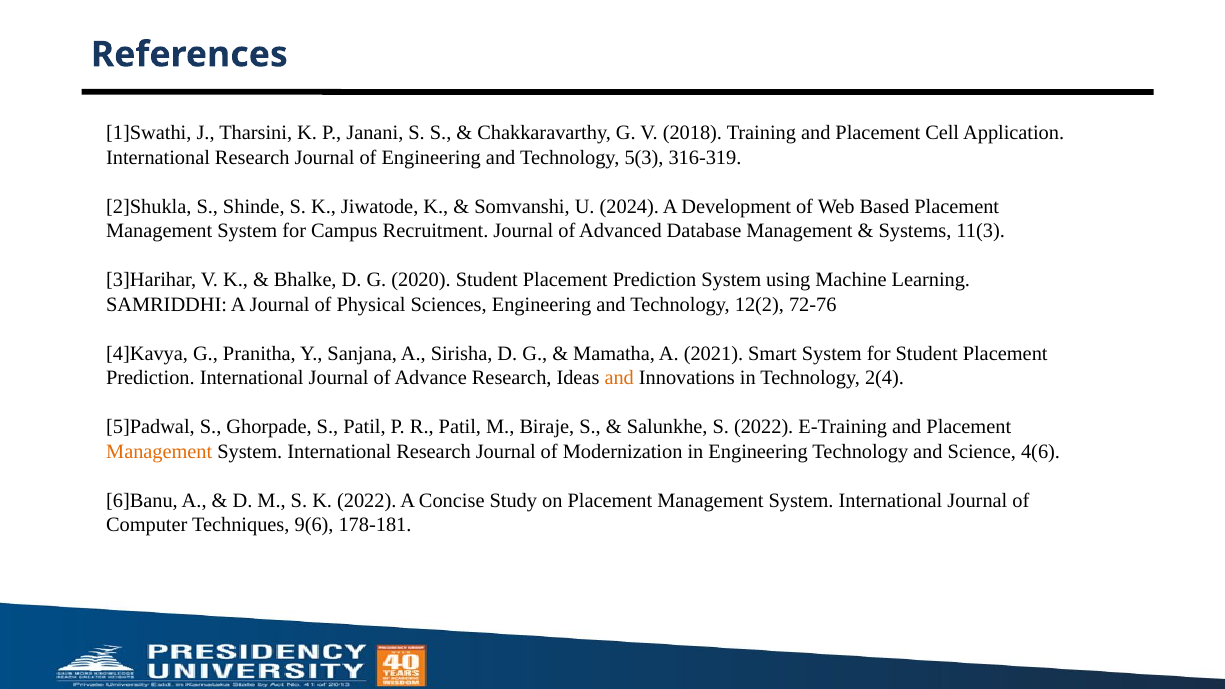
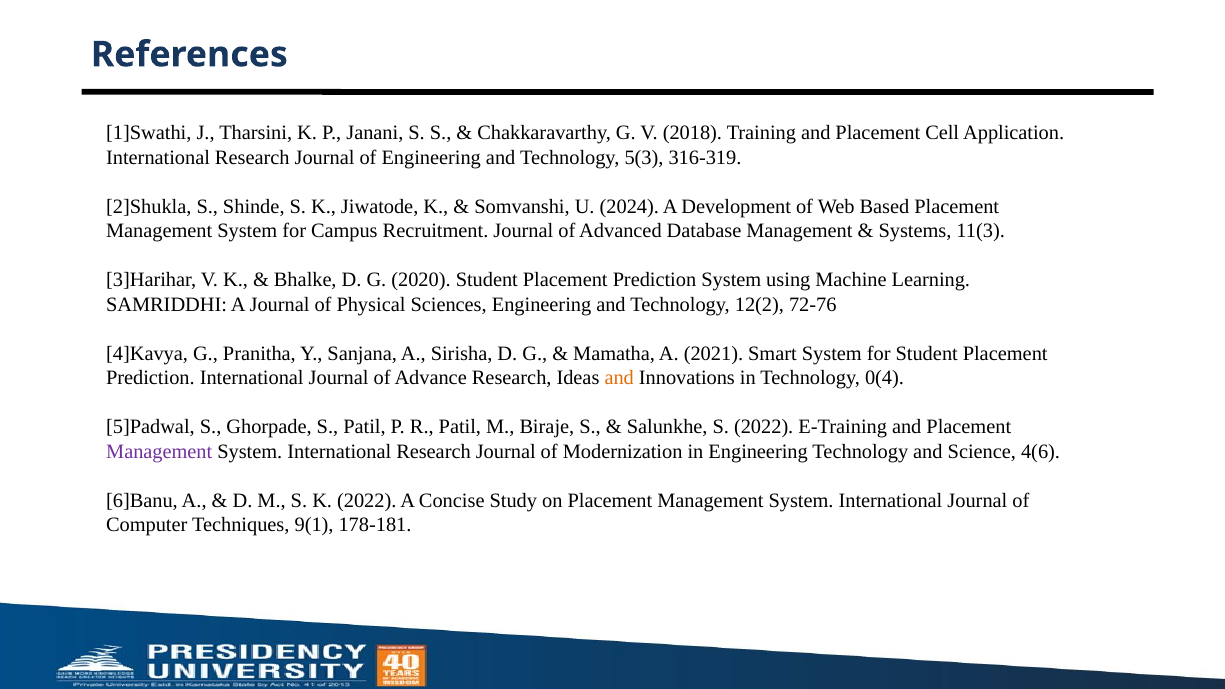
2(4: 2(4 -> 0(4
Management at (159, 451) colour: orange -> purple
9(6: 9(6 -> 9(1
